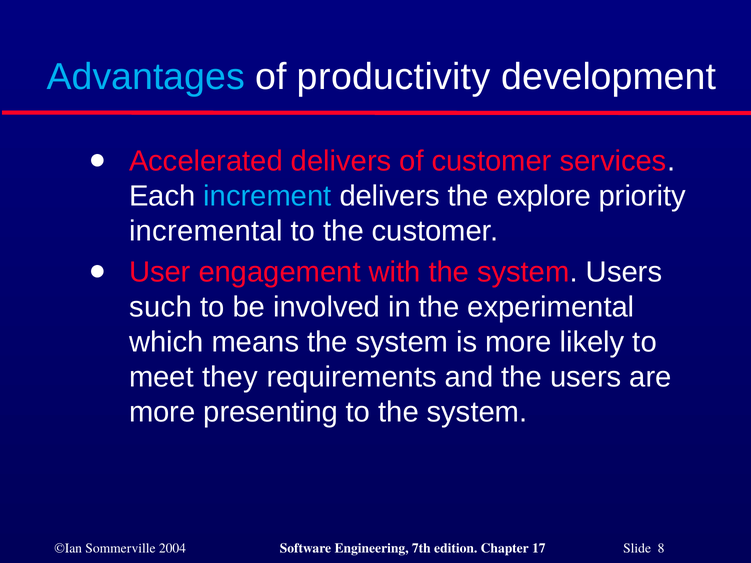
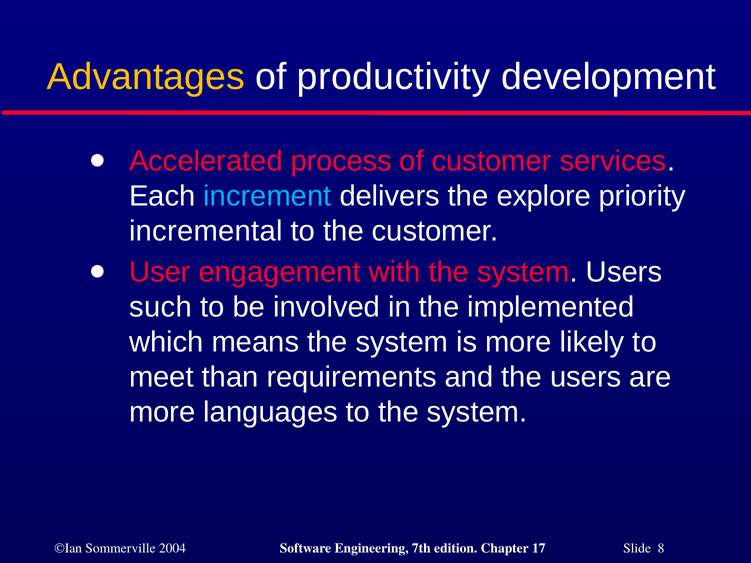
Advantages colour: light blue -> yellow
Accelerated delivers: delivers -> process
experimental: experimental -> implemented
they: they -> than
presenting: presenting -> languages
